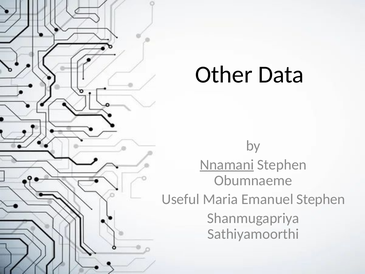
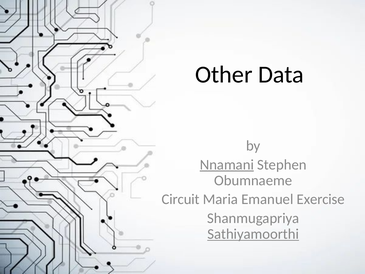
Useful: Useful -> Circuit
Emanuel Stephen: Stephen -> Exercise
Sathiyamoorthi underline: none -> present
